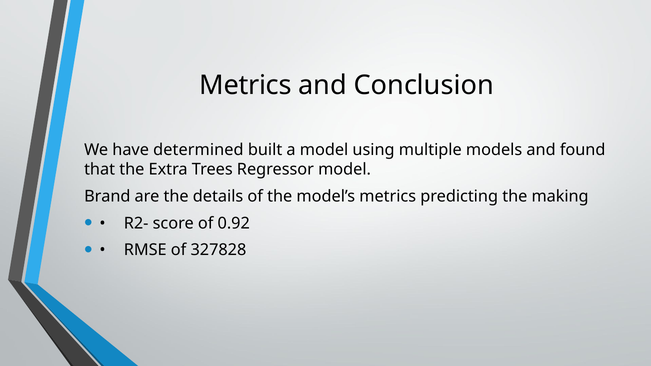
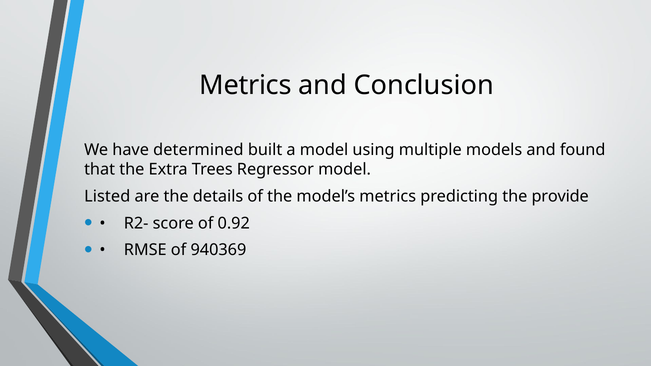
Brand: Brand -> Listed
making: making -> provide
327828: 327828 -> 940369
